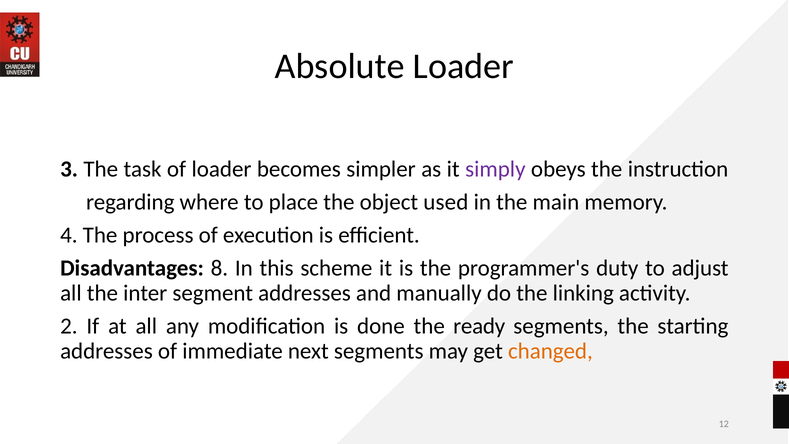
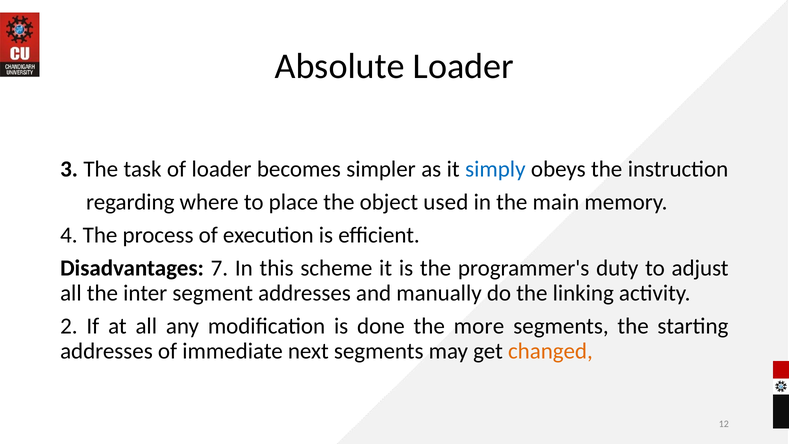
simply colour: purple -> blue
8: 8 -> 7
ready: ready -> more
